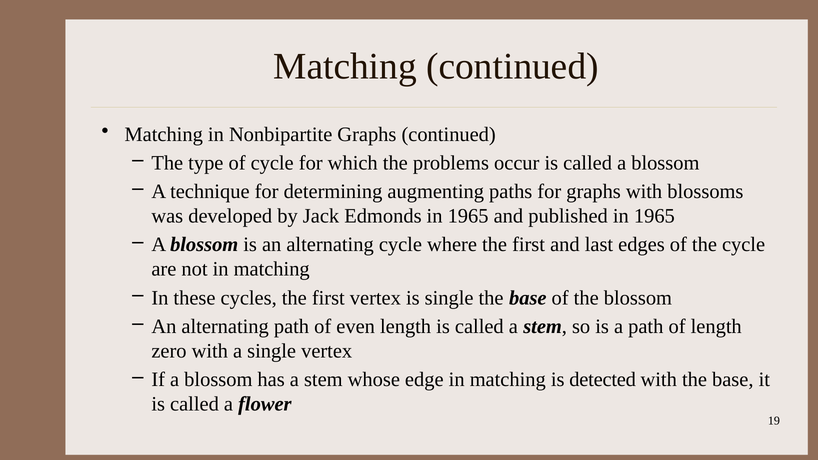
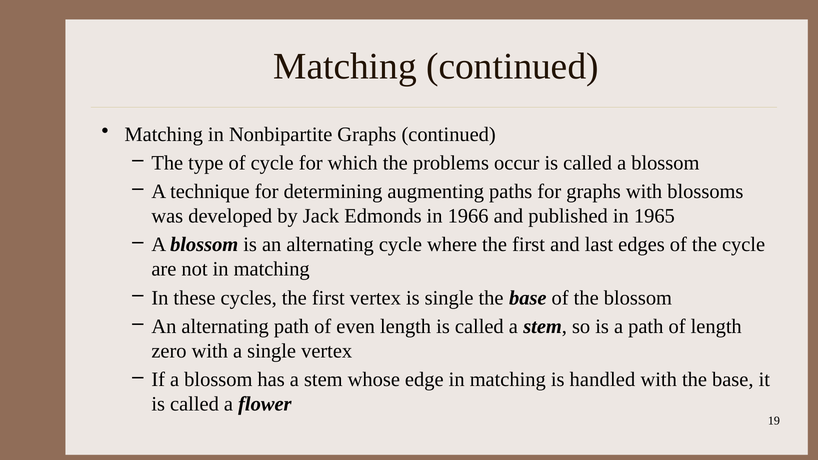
Edmonds in 1965: 1965 -> 1966
detected: detected -> handled
